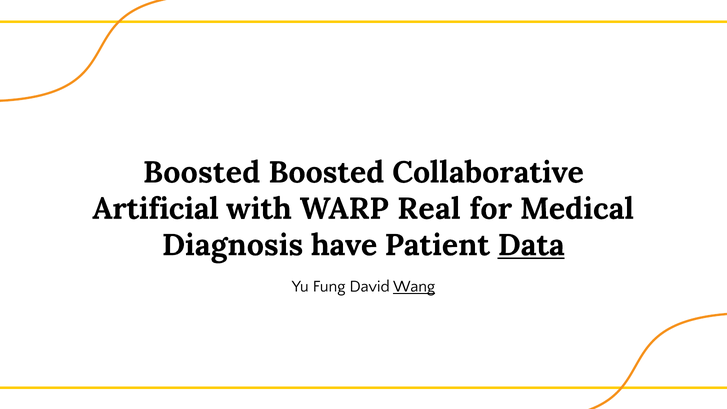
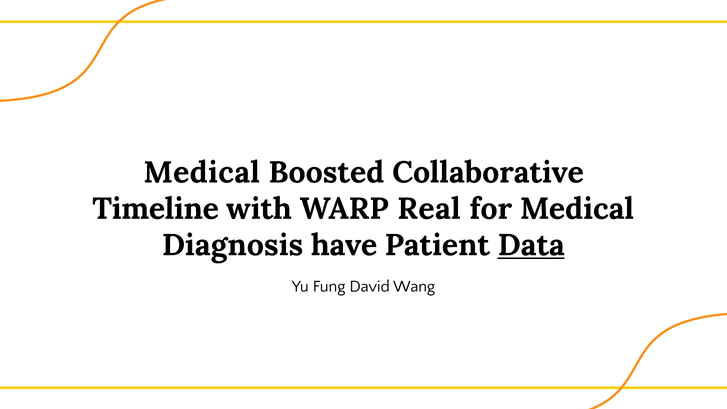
Boosted at (202, 172): Boosted -> Medical
Artificial: Artificial -> Timeline
Wang underline: present -> none
